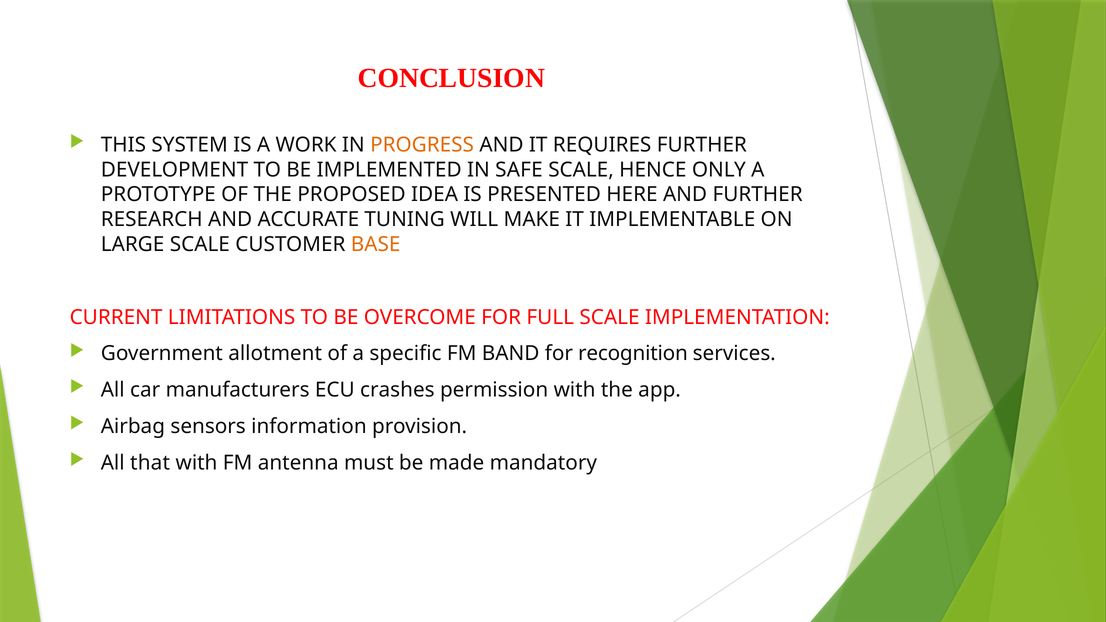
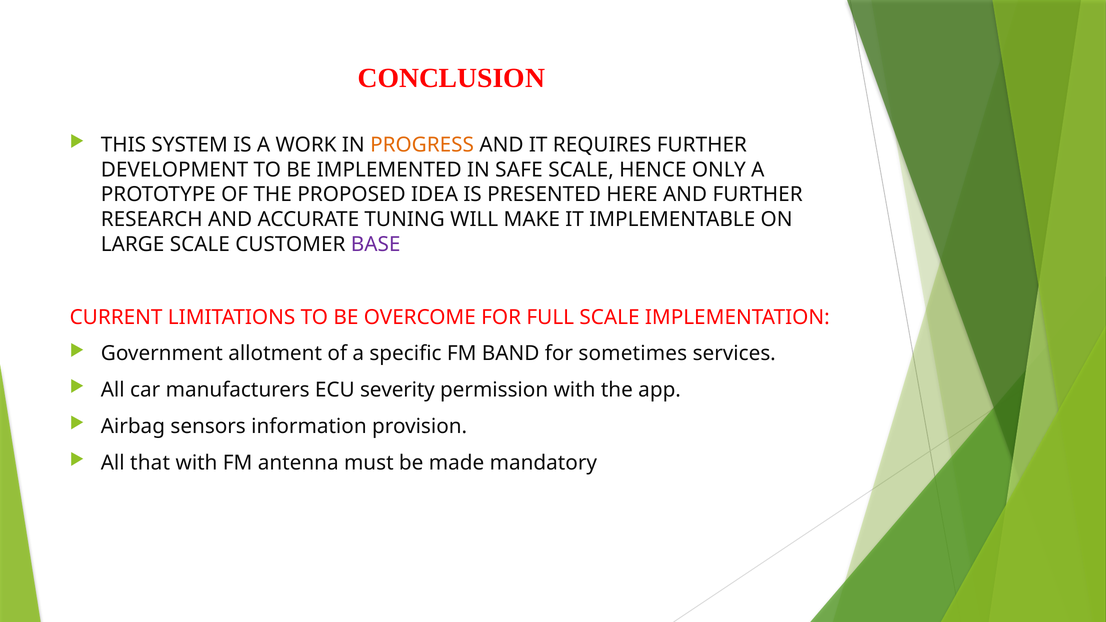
BASE colour: orange -> purple
recognition: recognition -> sometimes
crashes: crashes -> severity
